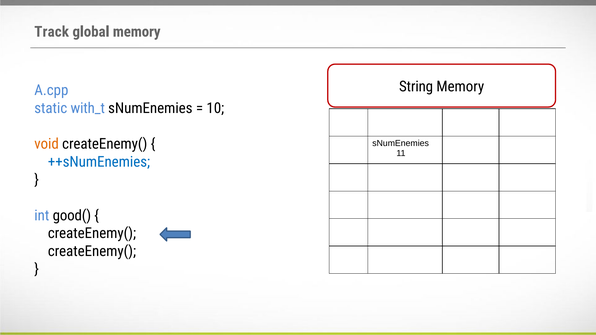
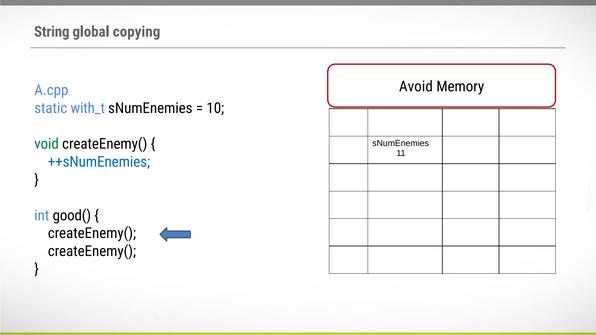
Track: Track -> String
global memory: memory -> copying
String: String -> Avoid
void colour: orange -> green
